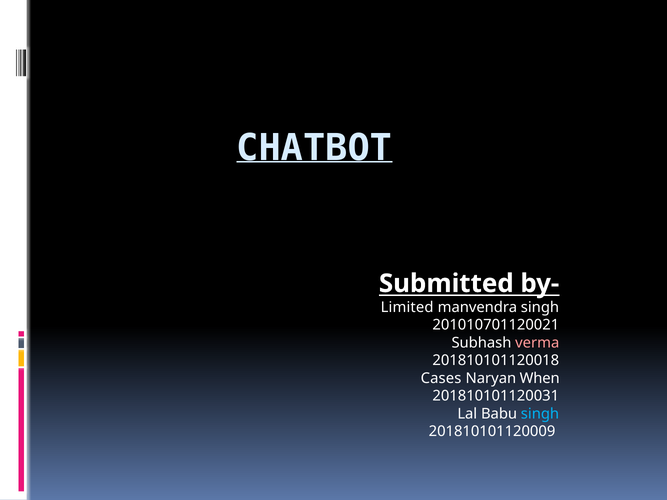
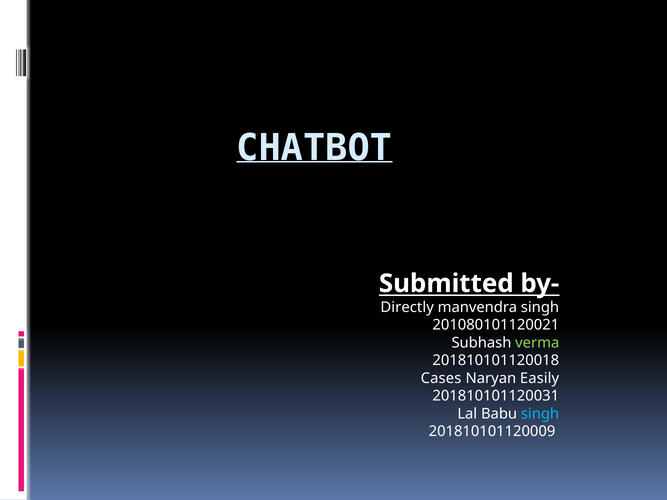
Limited: Limited -> Directly
201010701120021: 201010701120021 -> 201080101120021
verma colour: pink -> light green
When: When -> Easily
